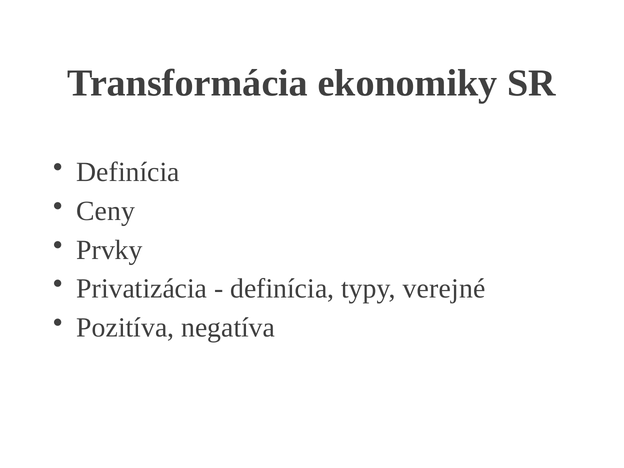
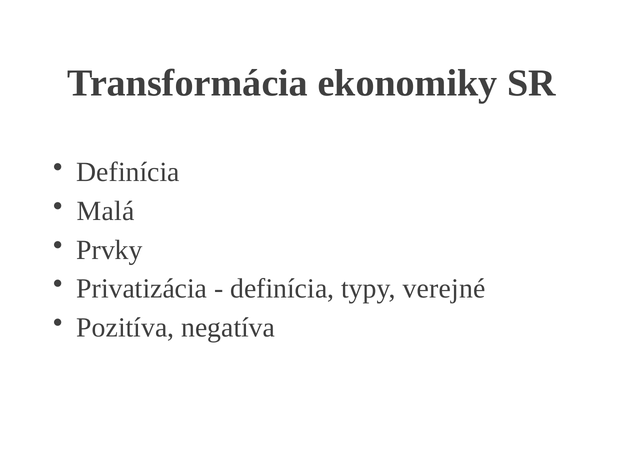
Ceny: Ceny -> Malá
